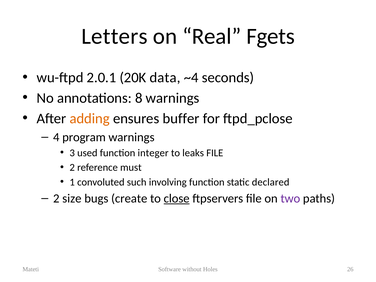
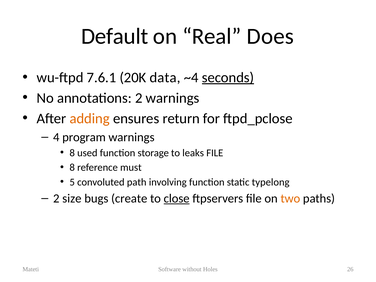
Letters: Letters -> Default
Fgets: Fgets -> Does
2.0.1: 2.0.1 -> 7.6.1
seconds underline: none -> present
annotations 8: 8 -> 2
buffer: buffer -> return
3 at (72, 153): 3 -> 8
integer: integer -> storage
2 at (72, 167): 2 -> 8
1: 1 -> 5
such: such -> path
declared: declared -> typelong
two colour: purple -> orange
